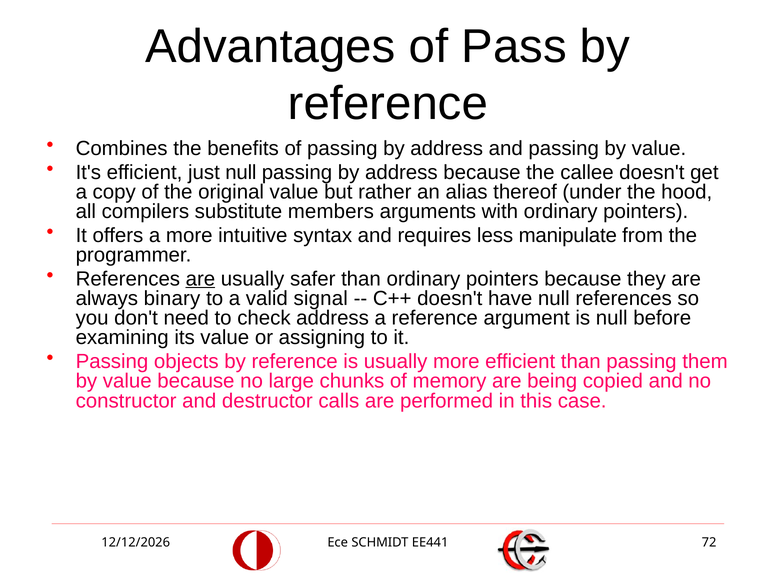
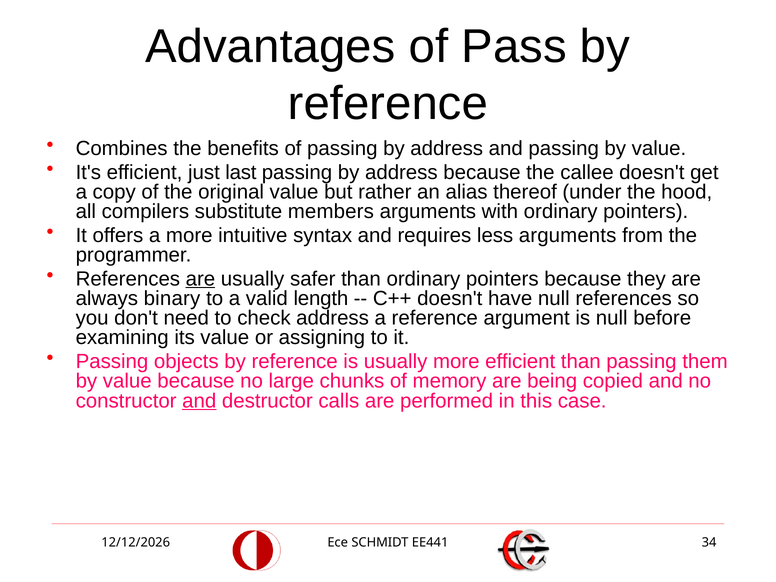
just null: null -> last
less manipulate: manipulate -> arguments
signal: signal -> length
and at (199, 401) underline: none -> present
72: 72 -> 34
